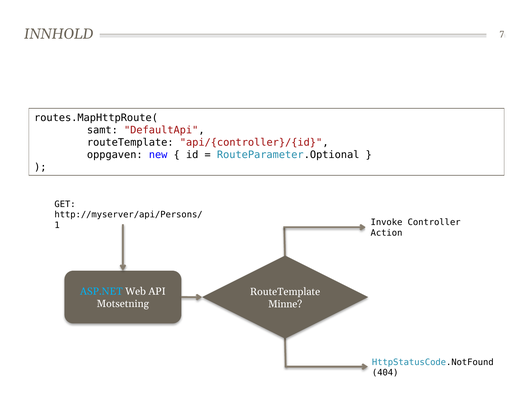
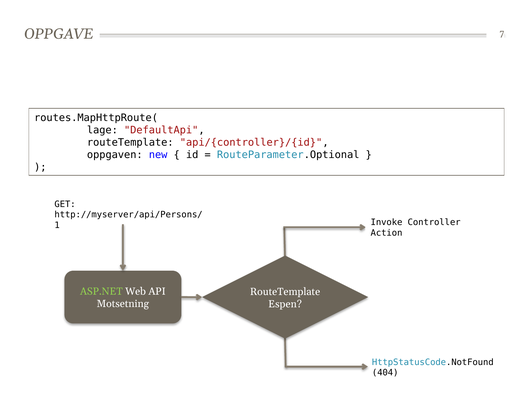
INNHOLD: INNHOLD -> OPPGAVE
samt: samt -> lage
ASP.NET colour: light blue -> light green
Minne: Minne -> Espen
